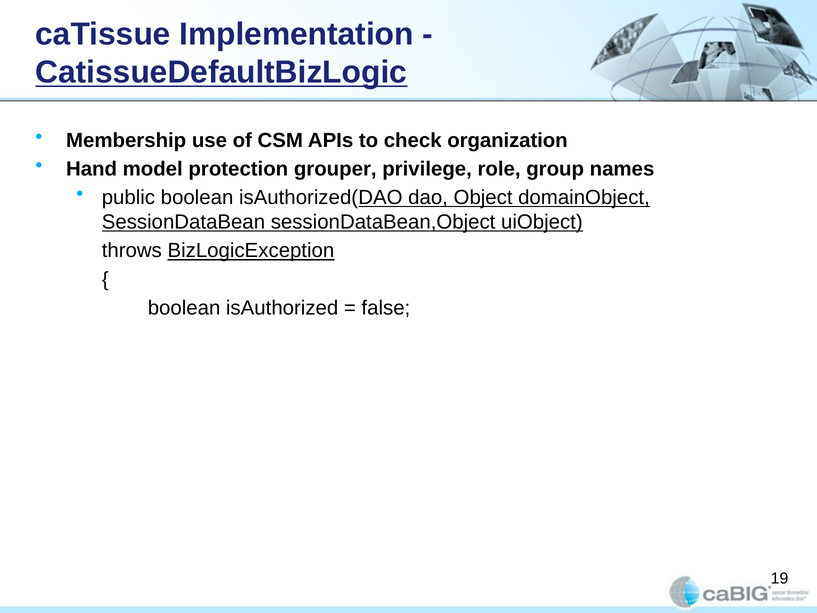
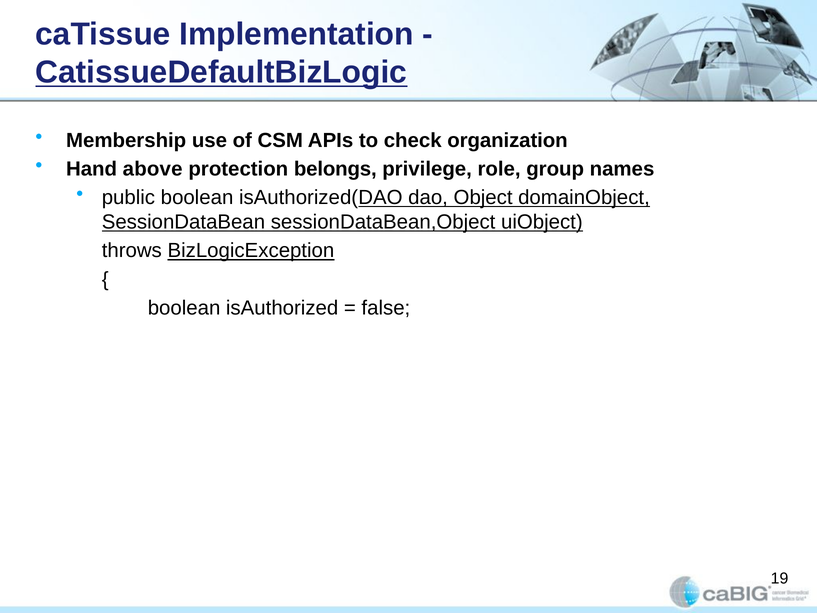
model: model -> above
grouper: grouper -> belongs
